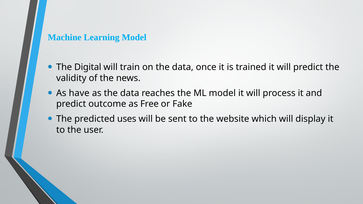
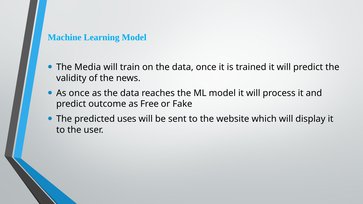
Digital: Digital -> Media
As have: have -> once
